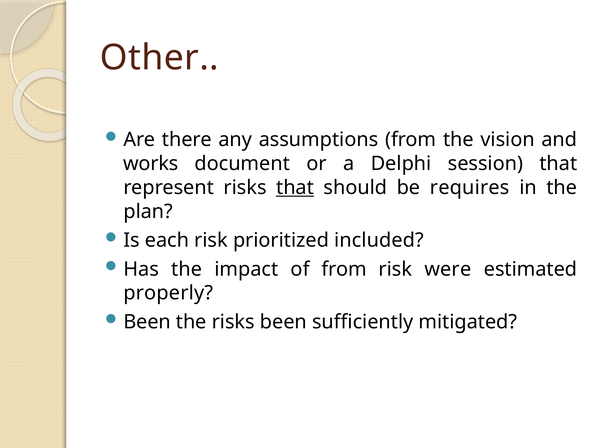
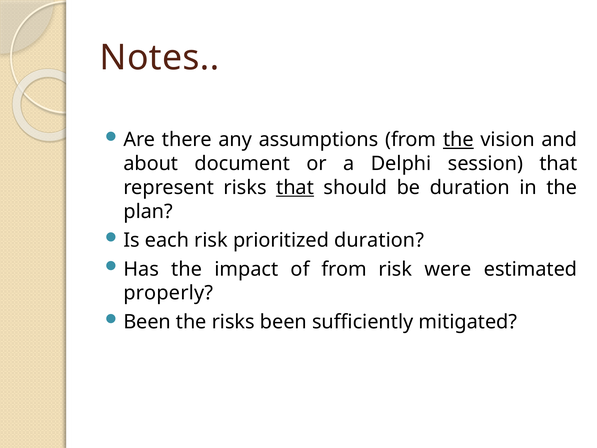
Other: Other -> Notes
the at (458, 140) underline: none -> present
works: works -> about
be requires: requires -> duration
prioritized included: included -> duration
